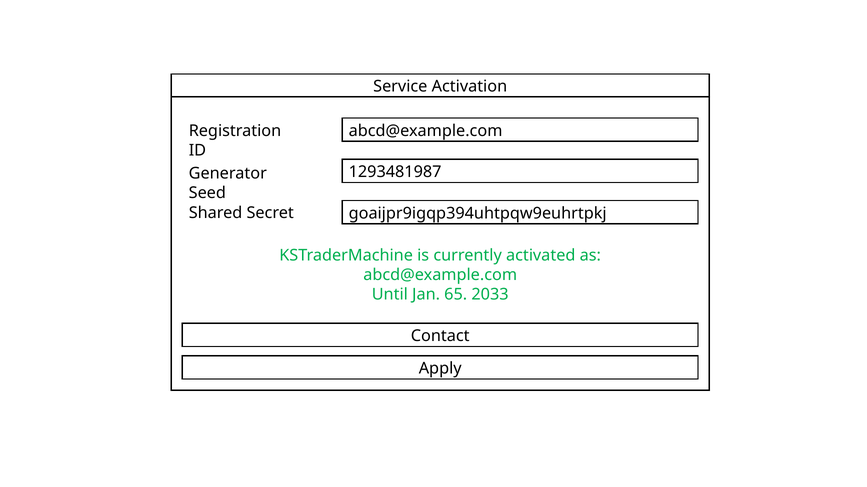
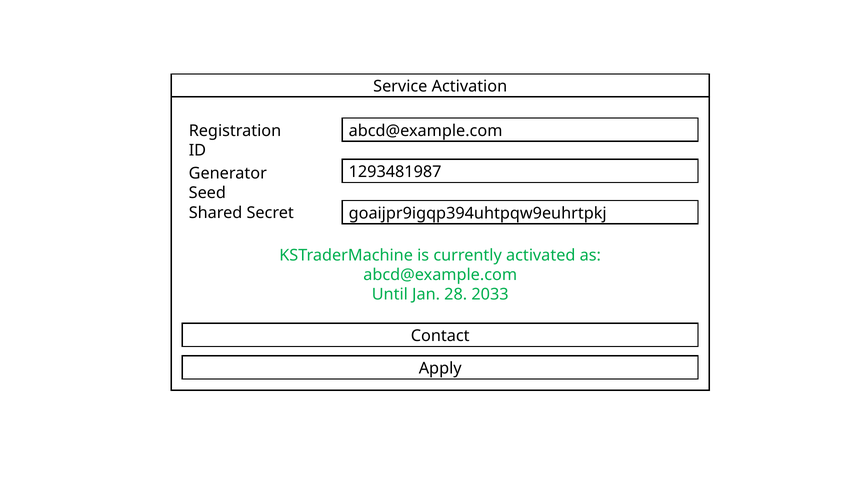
65: 65 -> 28
